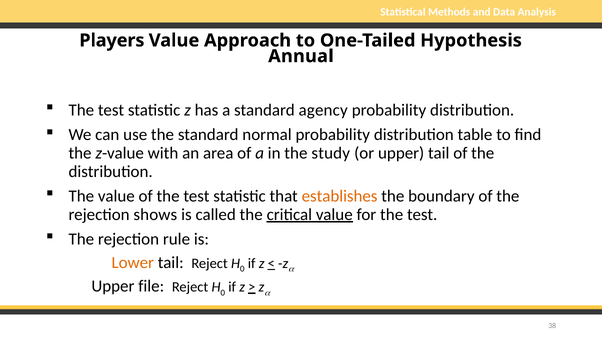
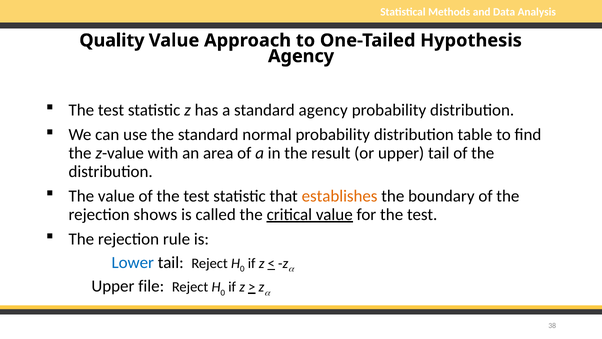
Players: Players -> Quality
Annual at (301, 56): Annual -> Agency
study: study -> result
Lower colour: orange -> blue
